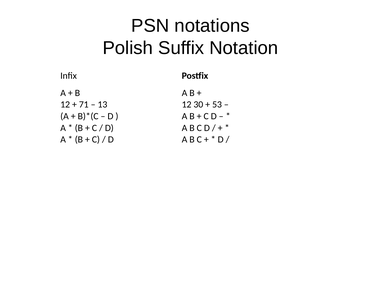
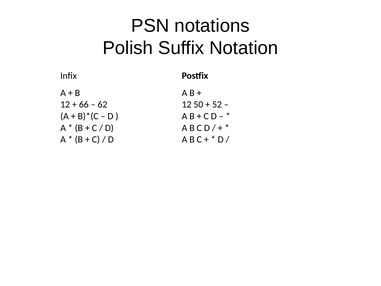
71: 71 -> 66
13: 13 -> 62
30: 30 -> 50
53: 53 -> 52
